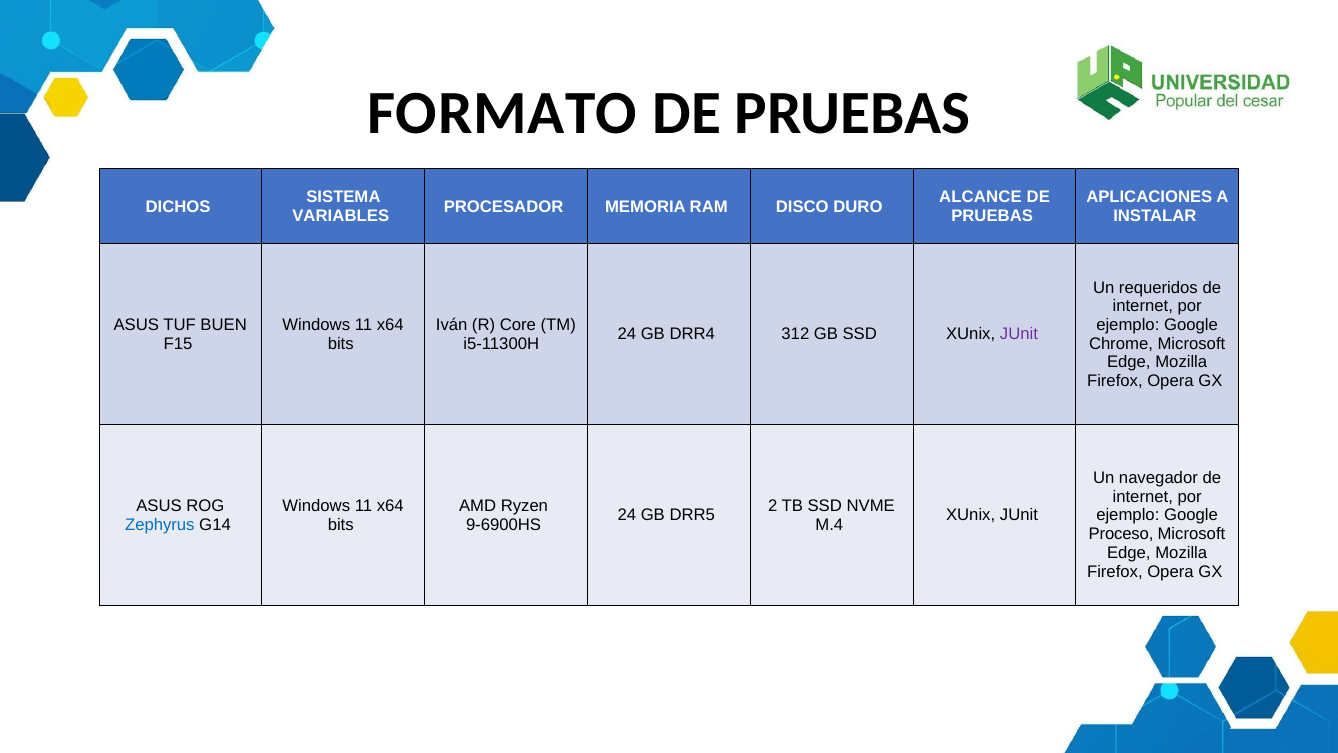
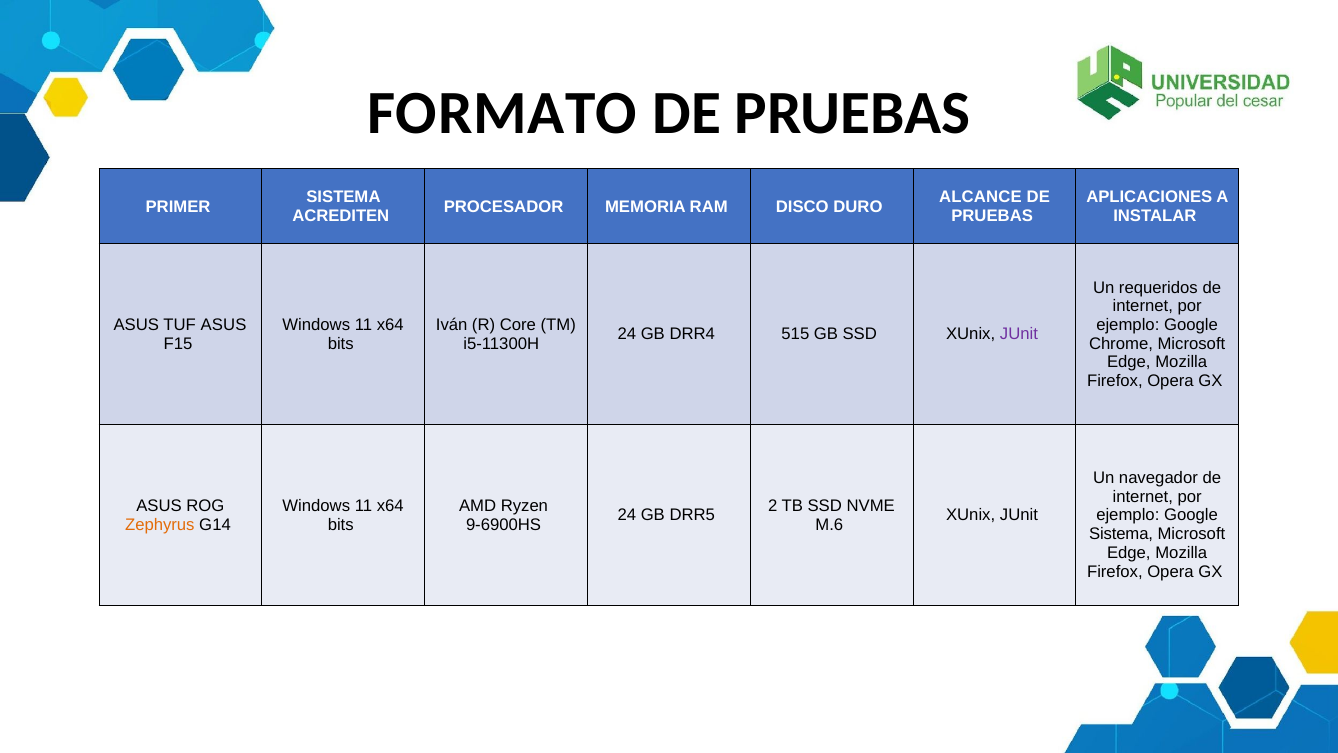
DICHOS: DICHOS -> PRIMER
VARIABLES: VARIABLES -> ACREDITEN
TUF BUEN: BUEN -> ASUS
312: 312 -> 515
Zephyrus colour: blue -> orange
M.4: M.4 -> M.6
Proceso at (1121, 534): Proceso -> Sistema
